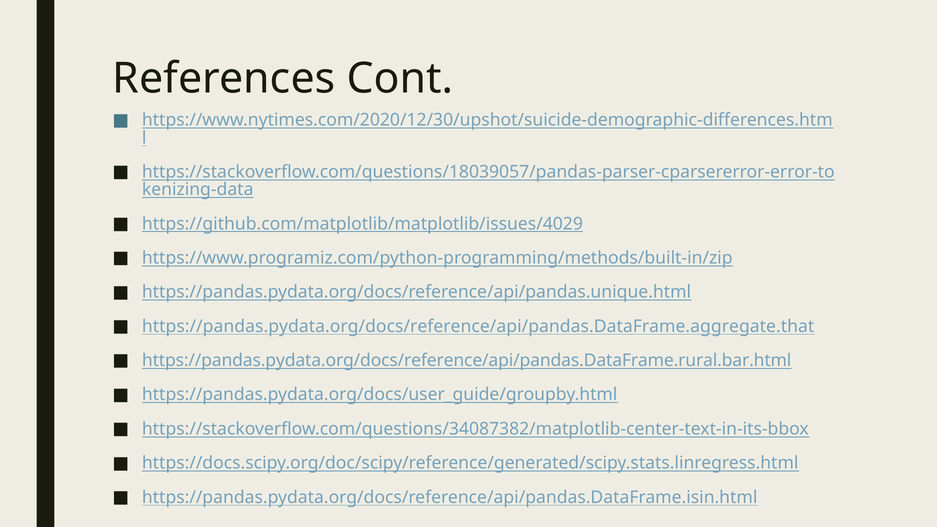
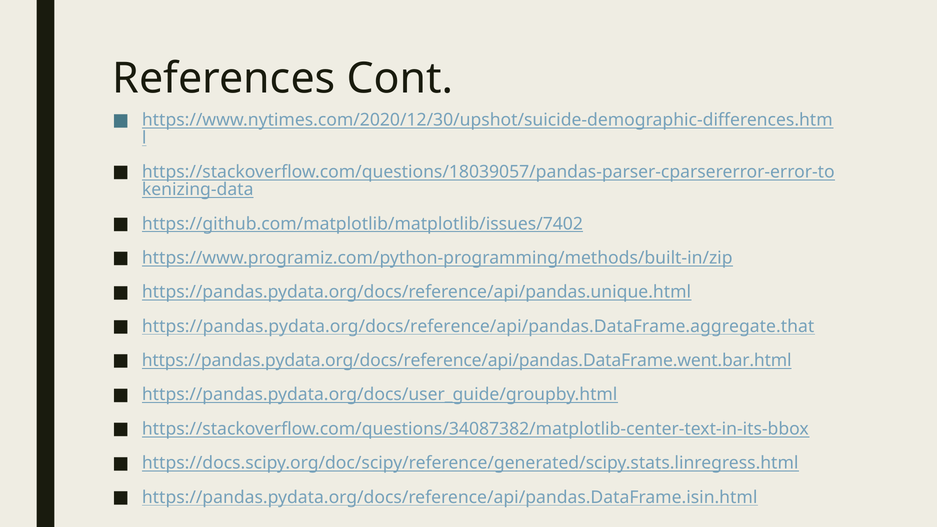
https://github.com/matplotlib/matplotlib/issues/4029: https://github.com/matplotlib/matplotlib/issues/4029 -> https://github.com/matplotlib/matplotlib/issues/7402
https://pandas.pydata.org/docs/reference/api/pandas.DataFrame.rural.bar.html: https://pandas.pydata.org/docs/reference/api/pandas.DataFrame.rural.bar.html -> https://pandas.pydata.org/docs/reference/api/pandas.DataFrame.went.bar.html
